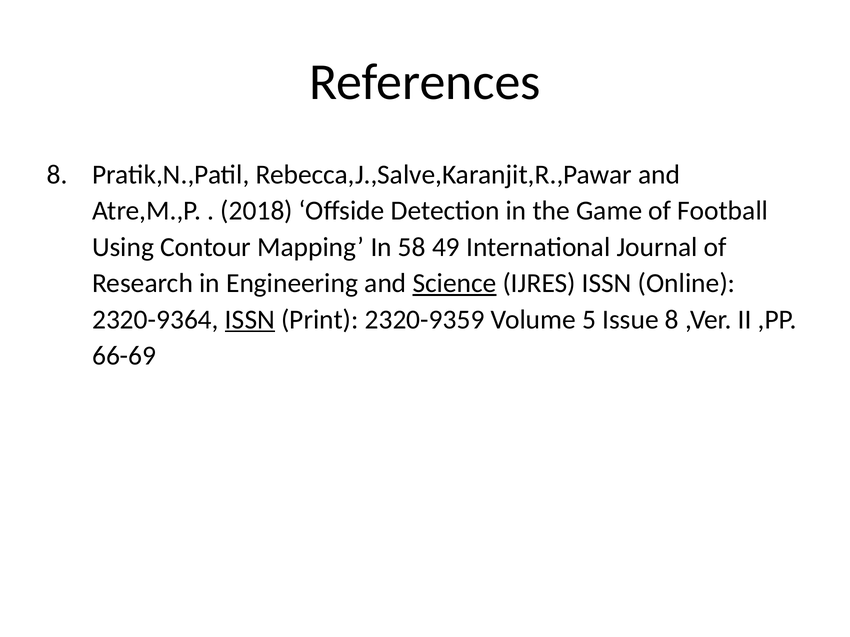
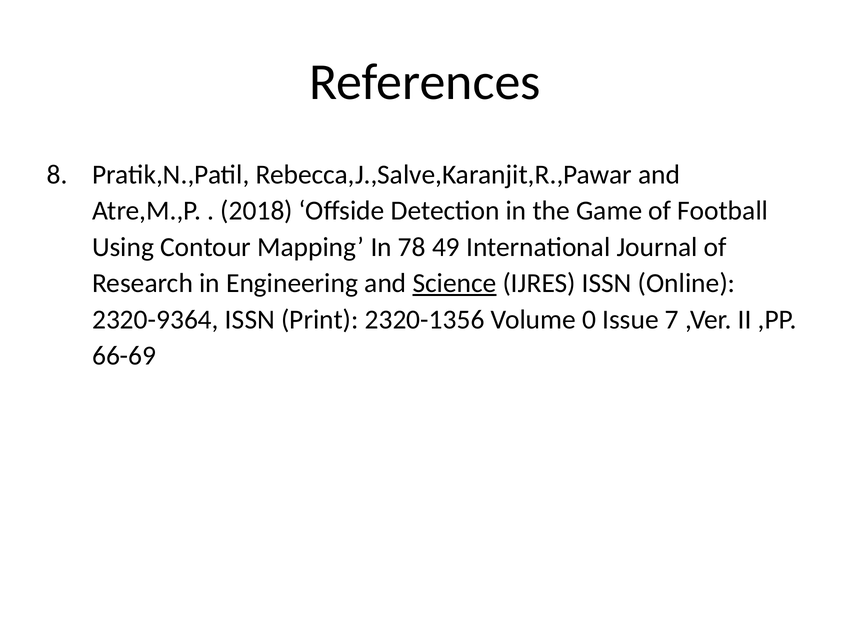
58: 58 -> 78
ISSN at (250, 320) underline: present -> none
2320-9359: 2320-9359 -> 2320-1356
5: 5 -> 0
Issue 8: 8 -> 7
